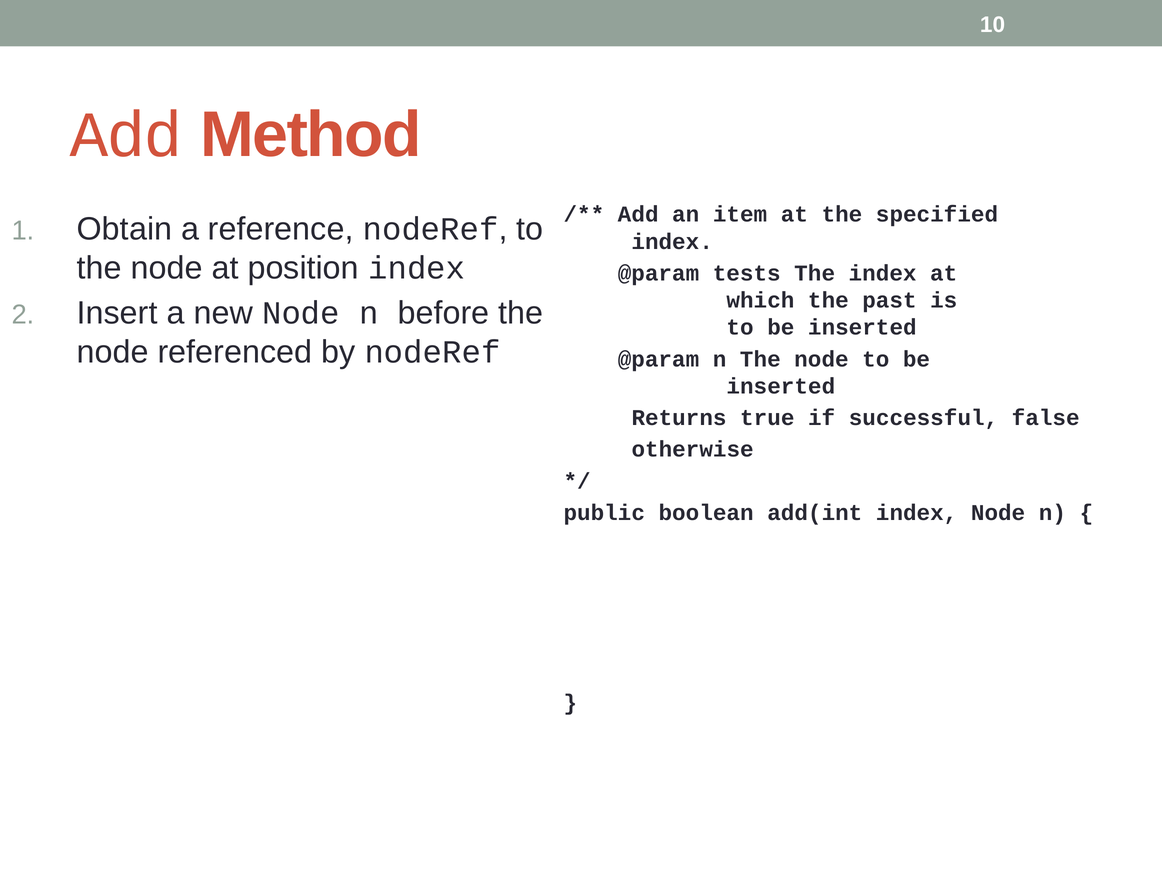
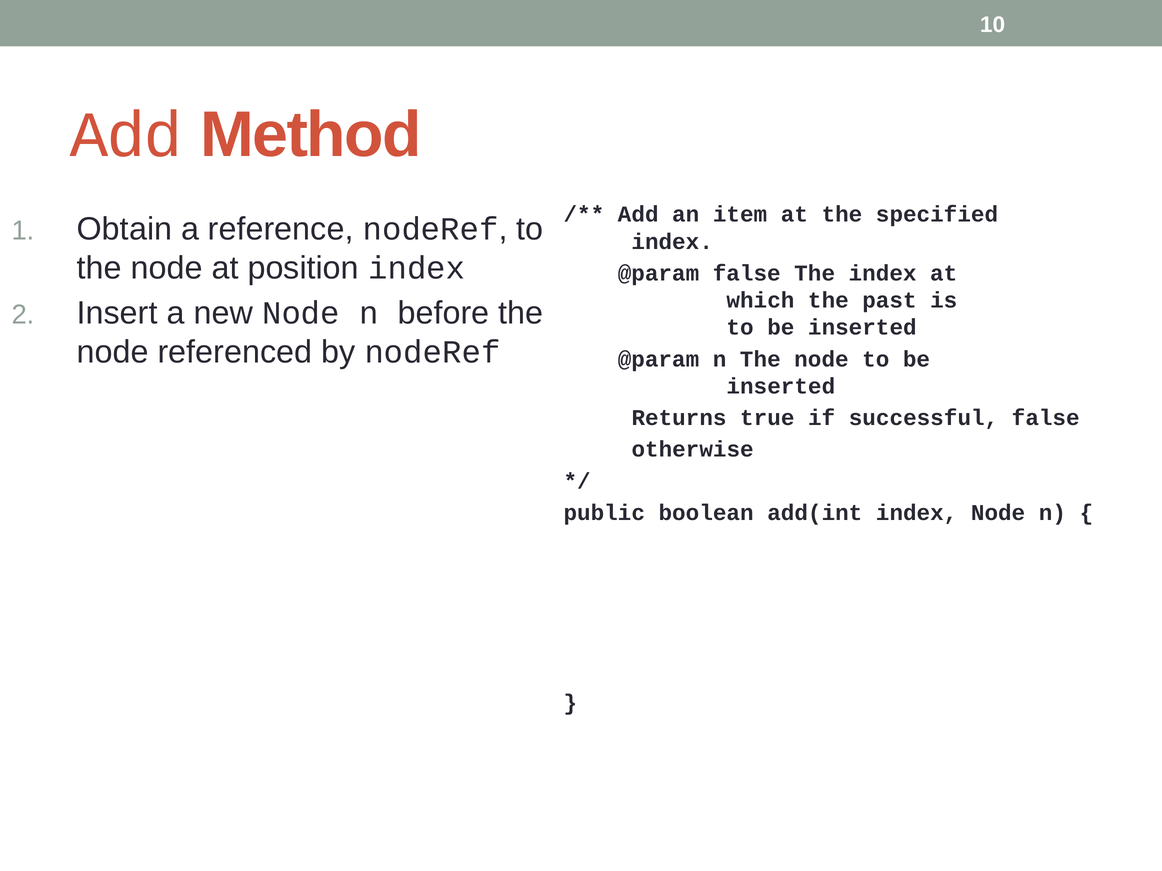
@param tests: tests -> false
